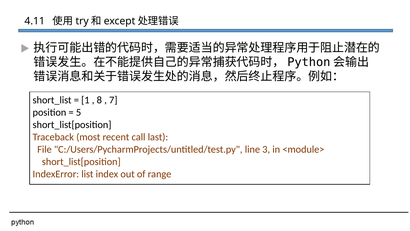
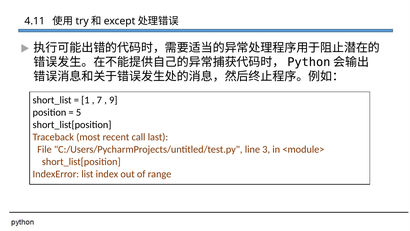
8: 8 -> 7
7: 7 -> 9
